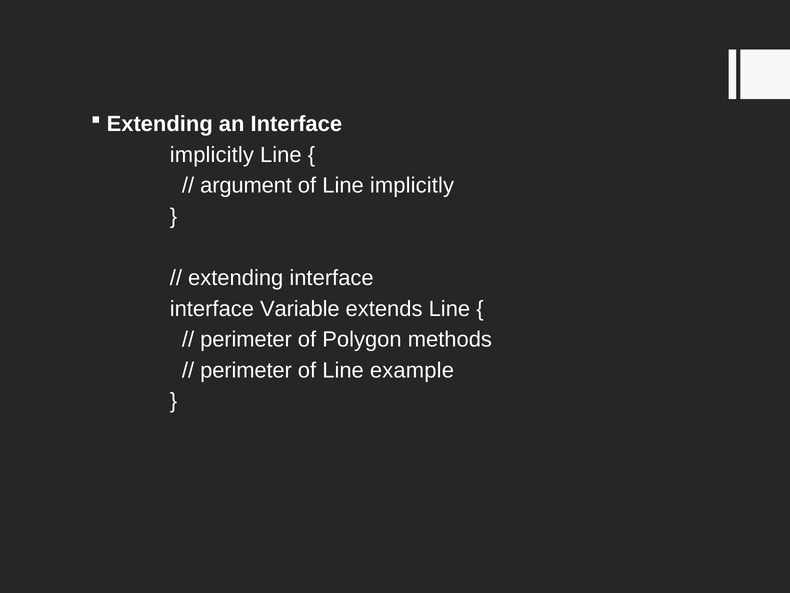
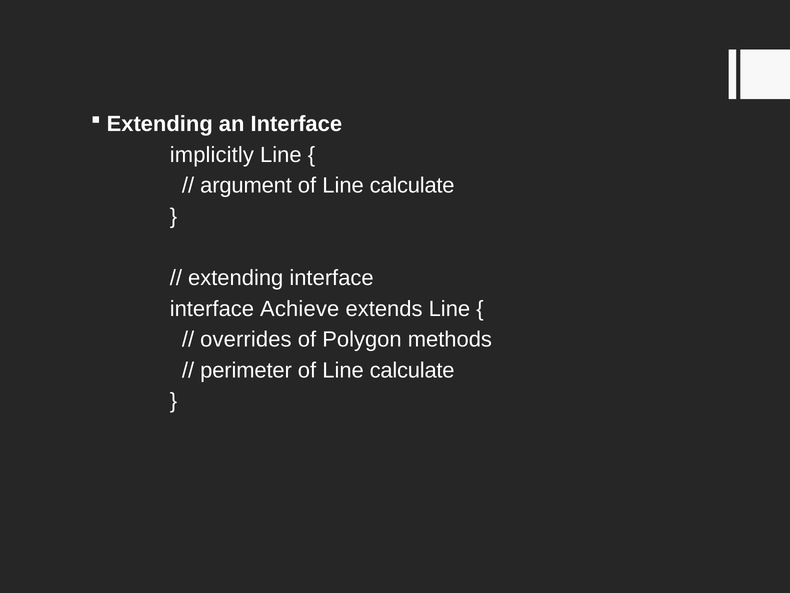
implicitly at (412, 186): implicitly -> calculate
Variable: Variable -> Achieve
perimeter at (246, 339): perimeter -> overrides
example at (412, 370): example -> calculate
